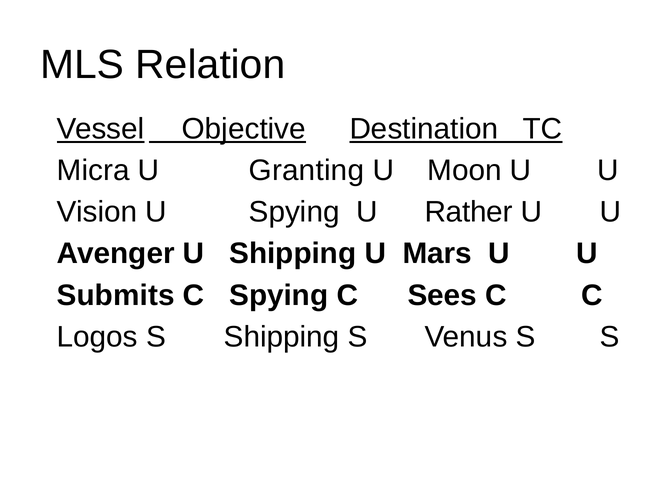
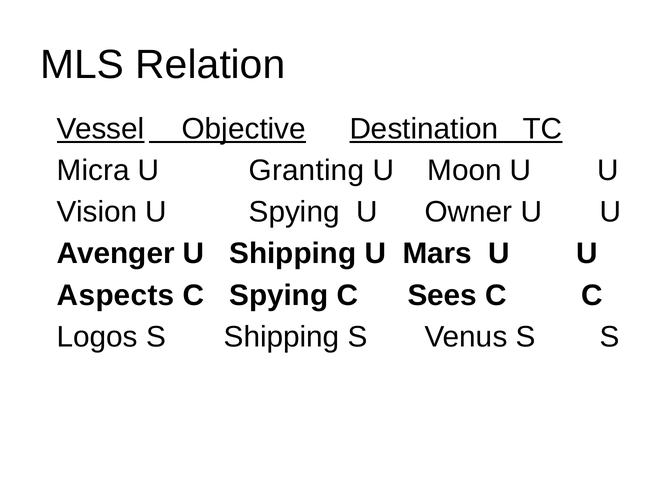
Rather: Rather -> Owner
Submits: Submits -> Aspects
